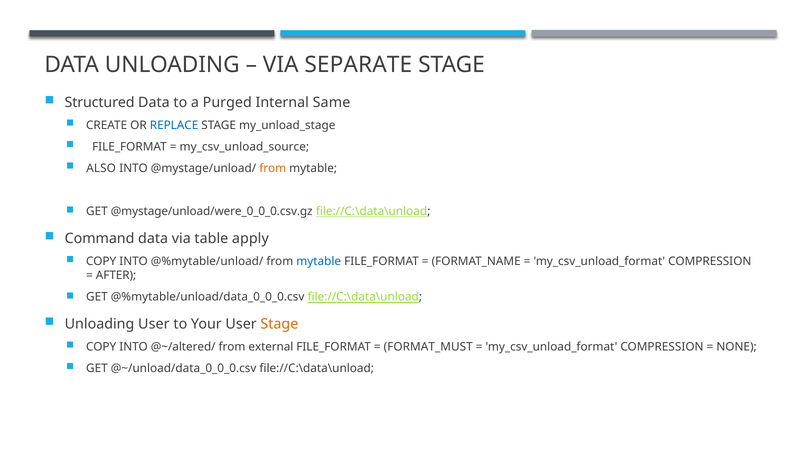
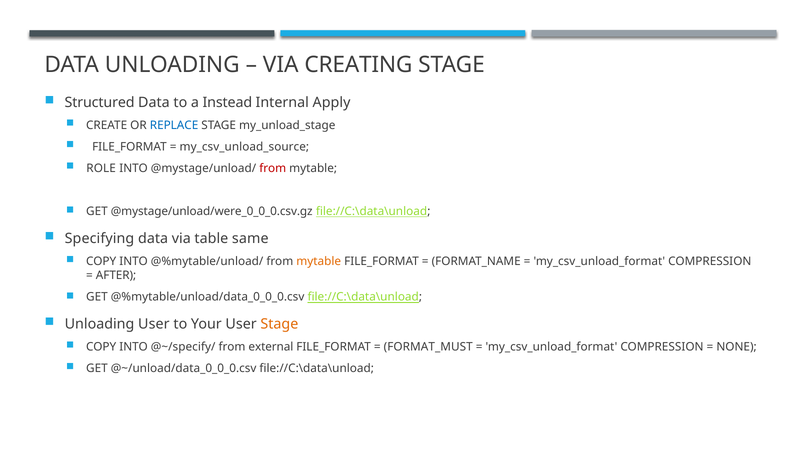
SEPARATE: SEPARATE -> CREATING
Purged: Purged -> Instead
Same: Same -> Apply
ALSO: ALSO -> ROLE
from at (273, 168) colour: orange -> red
Command: Command -> Specifying
apply: apply -> same
mytable at (319, 262) colour: blue -> orange
@~/altered/: @~/altered/ -> @~/specify/
